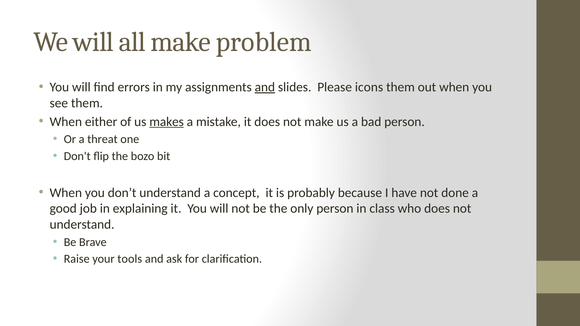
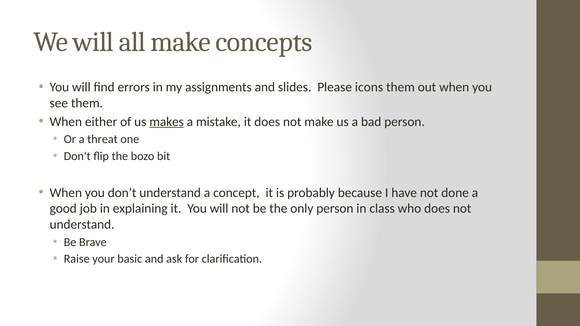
problem: problem -> concepts
and at (265, 87) underline: present -> none
tools: tools -> basic
